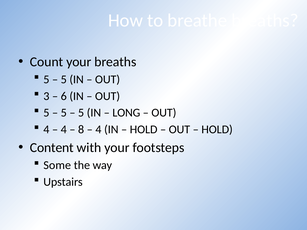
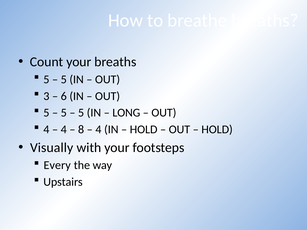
Content: Content -> Visually
Some: Some -> Every
